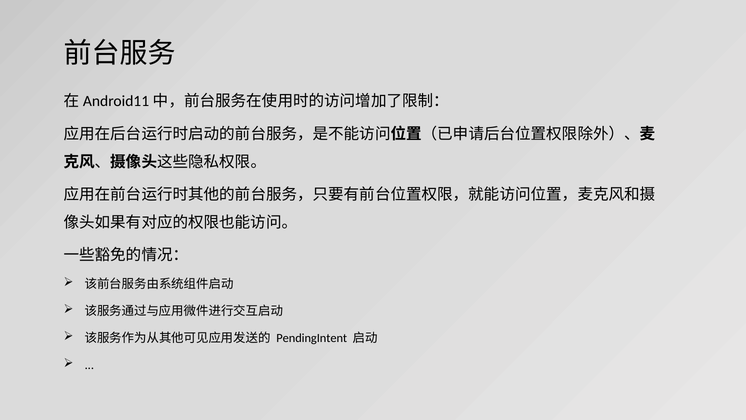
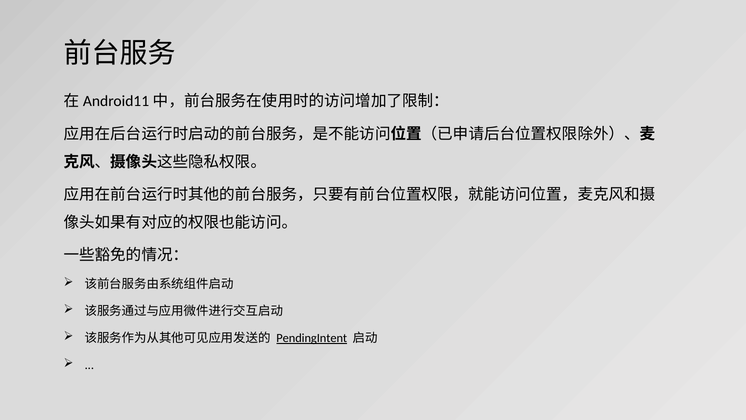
PendingIntent underline: none -> present
